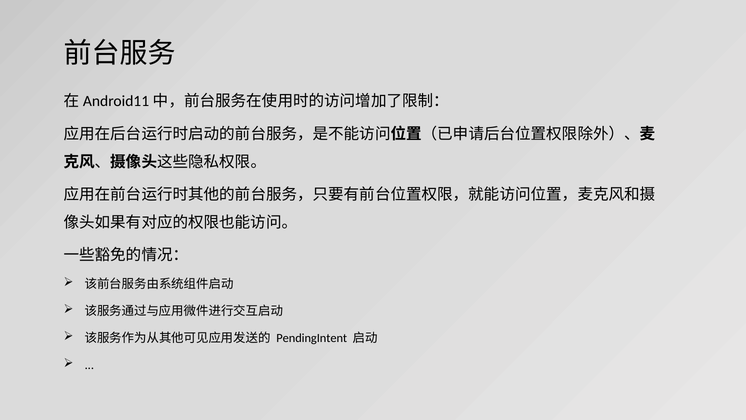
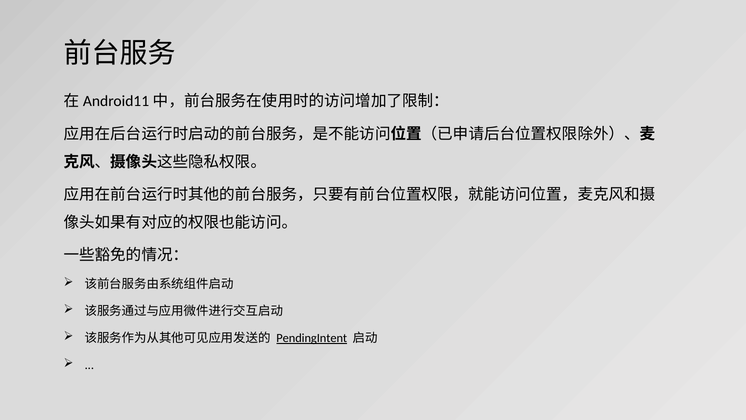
PendingIntent underline: none -> present
